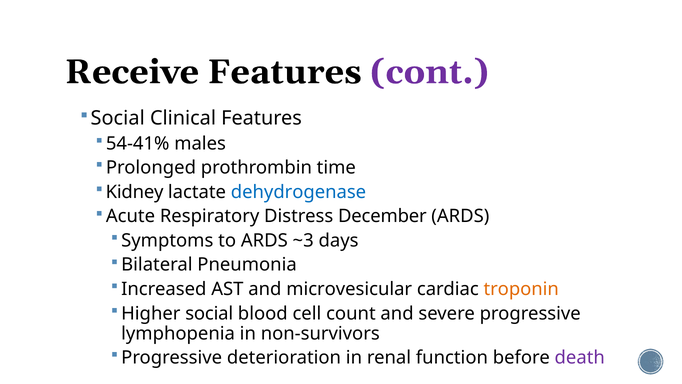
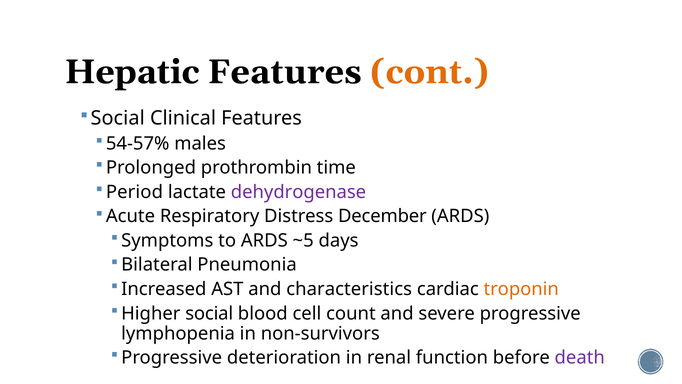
Receive: Receive -> Hepatic
cont colour: purple -> orange
54-41%: 54-41% -> 54-57%
Kidney: Kidney -> Period
dehydrogenase colour: blue -> purple
~3: ~3 -> ~5
microvesicular: microvesicular -> characteristics
